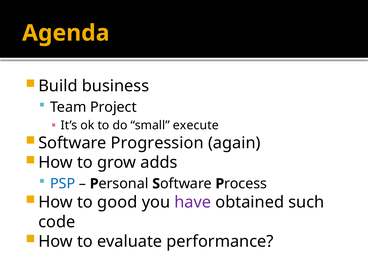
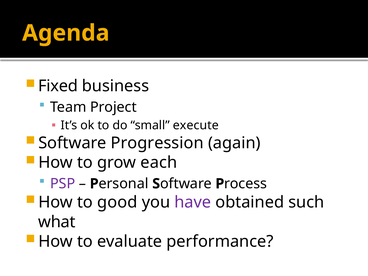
Build: Build -> Fixed
adds: adds -> each
PSP colour: blue -> purple
code: code -> what
